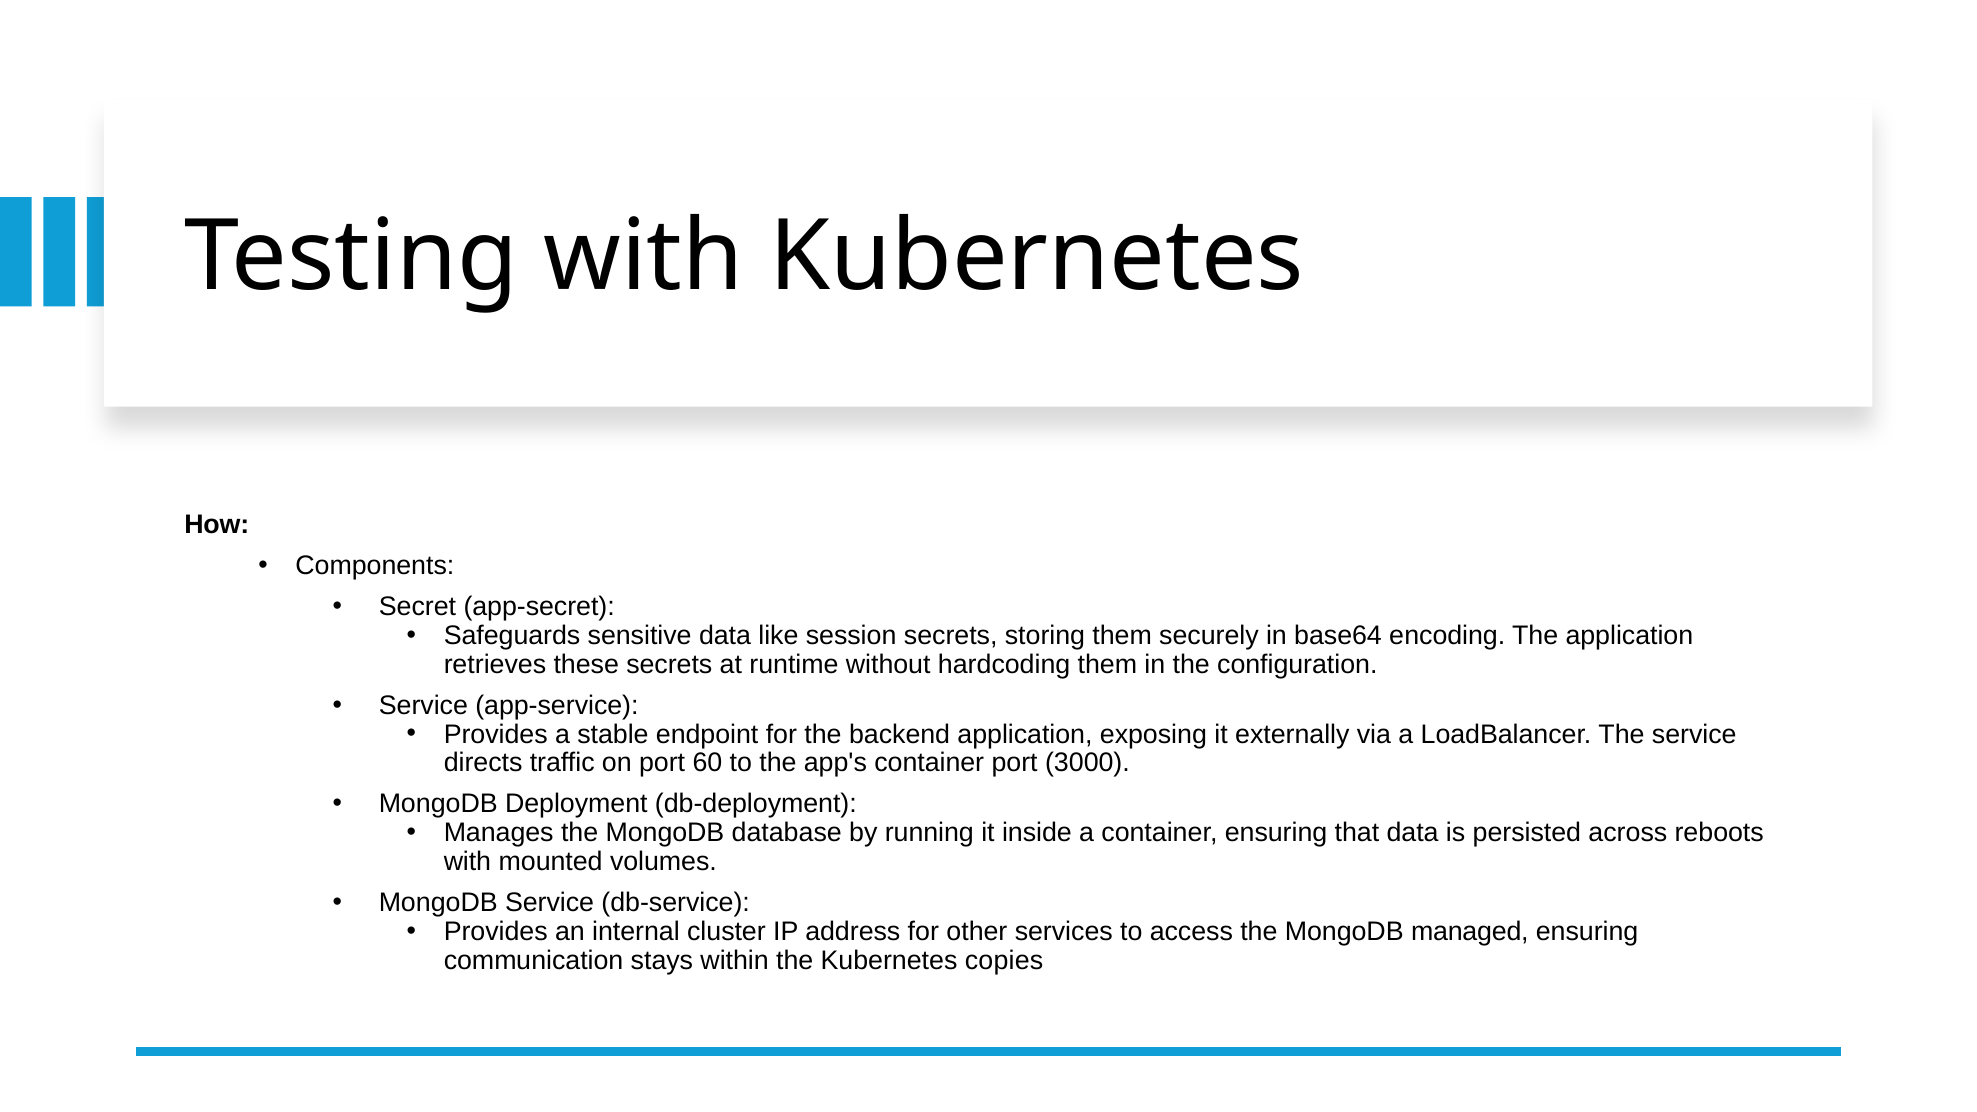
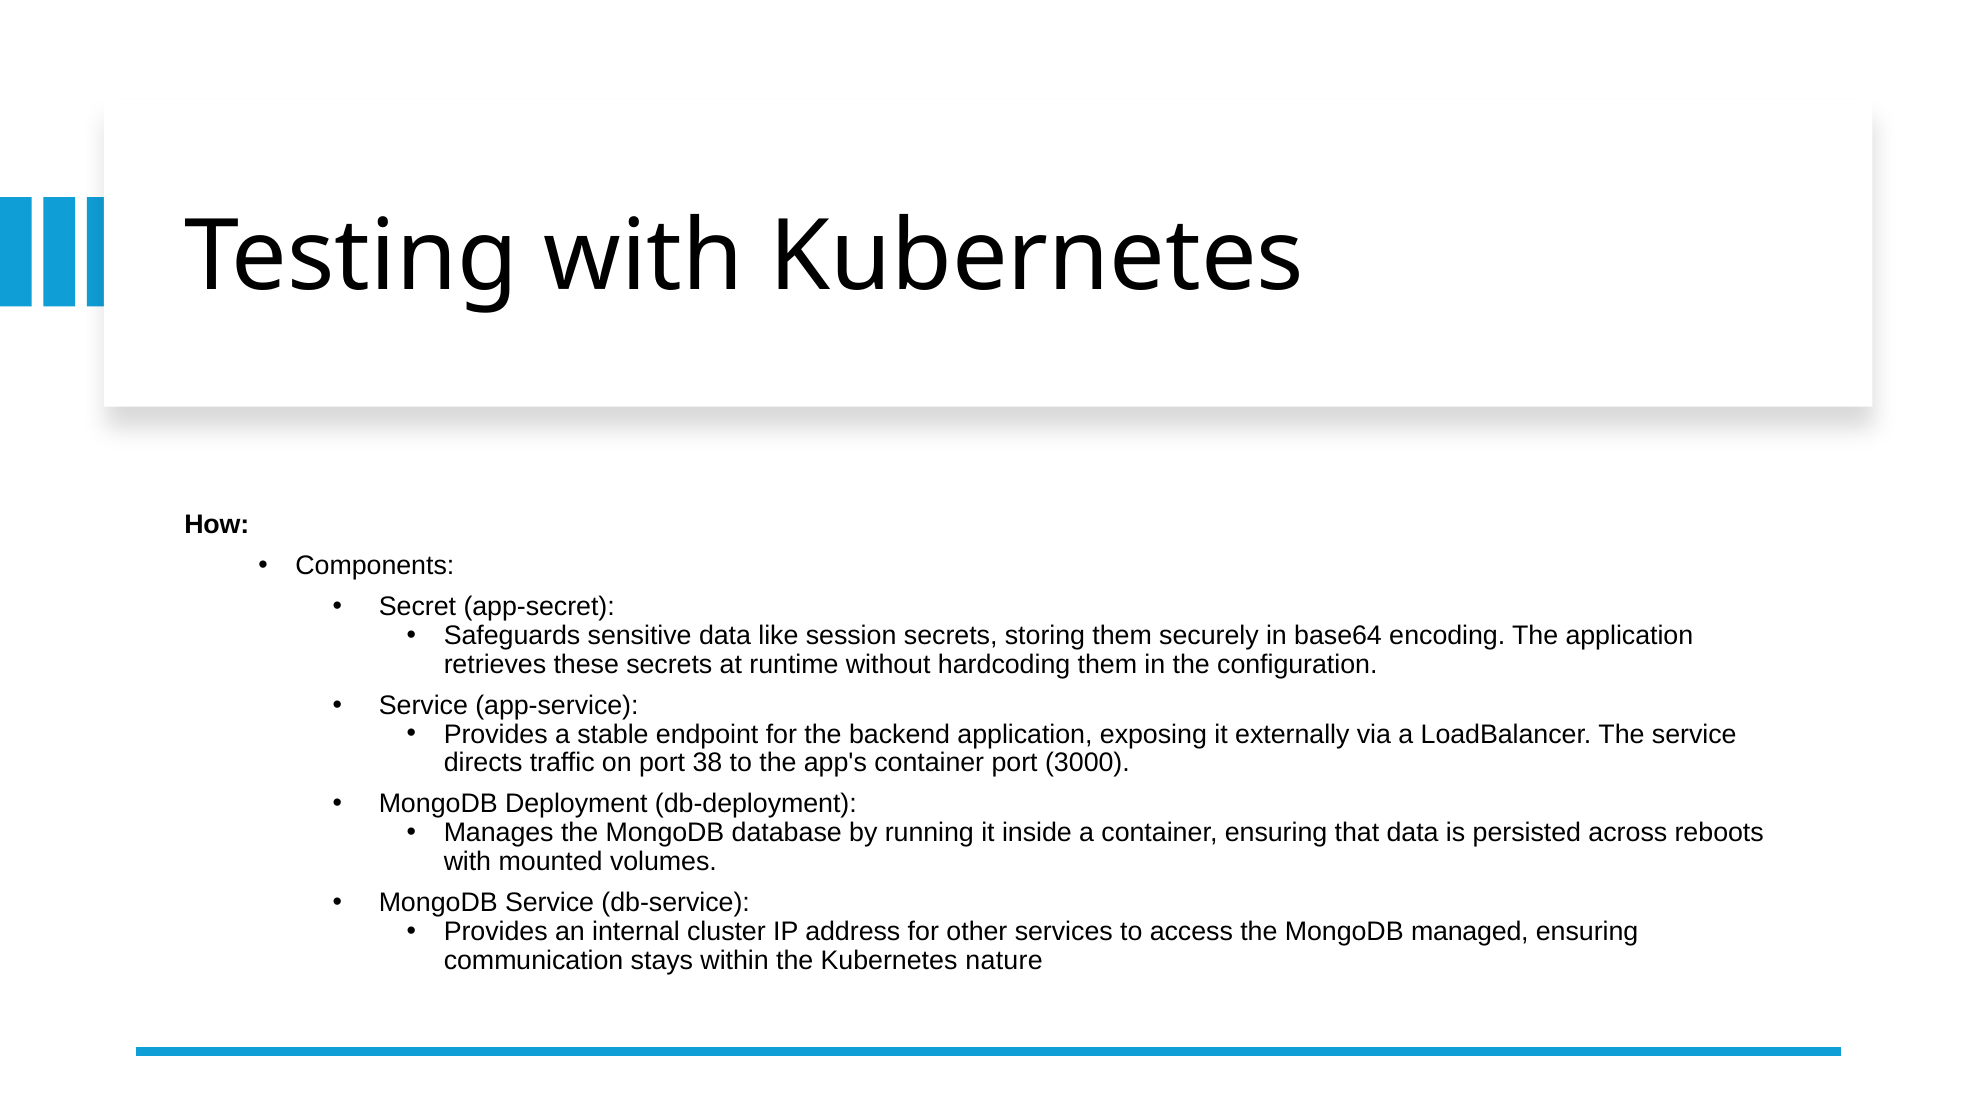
60: 60 -> 38
copies: copies -> nature
